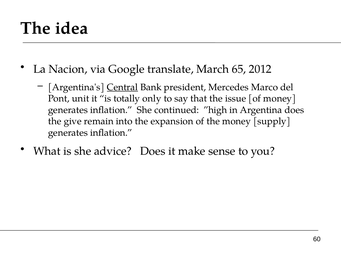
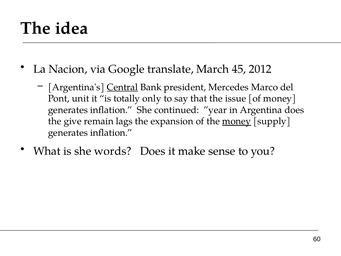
65: 65 -> 45
”high: ”high -> ”year
into: into -> lags
money at (237, 121) underline: none -> present
advice: advice -> words
